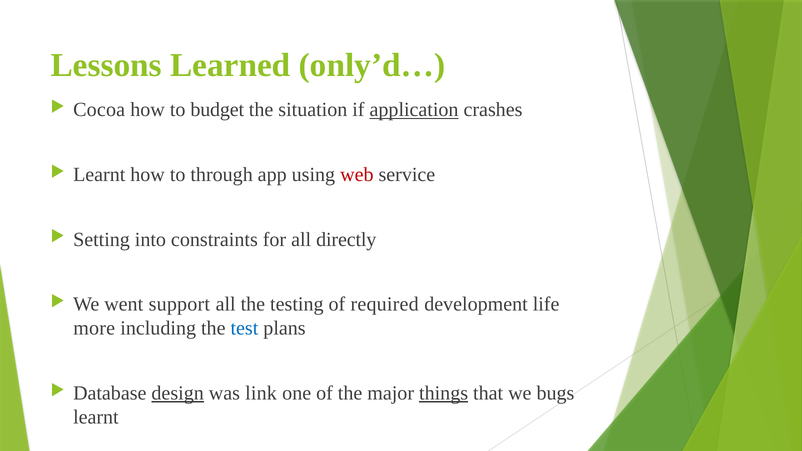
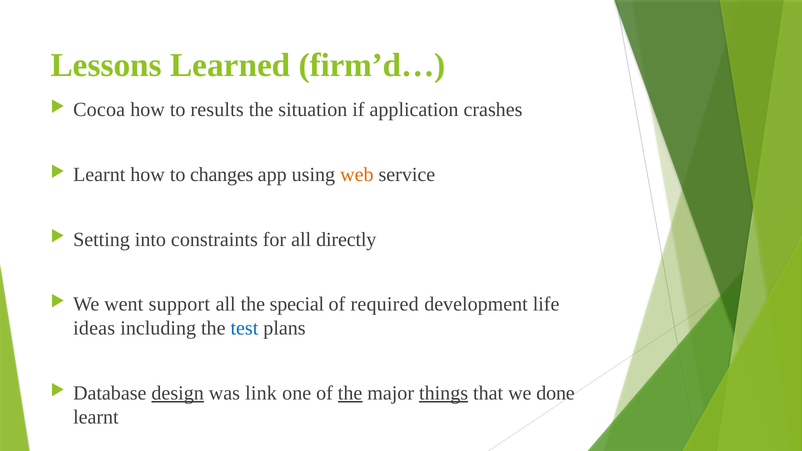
only’d…: only’d… -> firm’d…
budget: budget -> results
application underline: present -> none
through: through -> changes
web colour: red -> orange
testing: testing -> special
more: more -> ideas
the at (350, 393) underline: none -> present
bugs: bugs -> done
